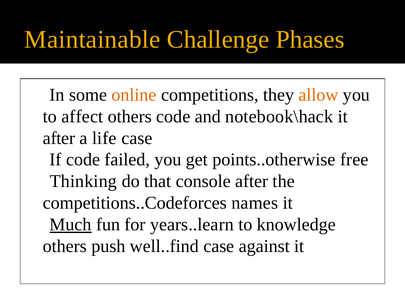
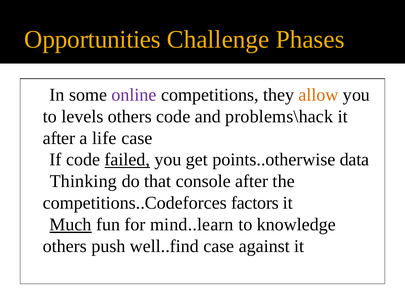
Maintainable: Maintainable -> Opportunities
online colour: orange -> purple
affect: affect -> levels
notebook\hack: notebook\hack -> problems\hack
failed underline: none -> present
free: free -> data
names: names -> factors
years..learn: years..learn -> mind..learn
